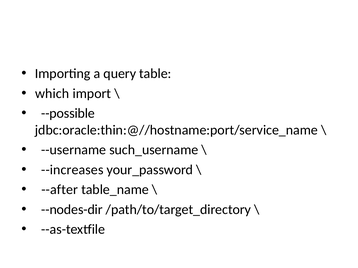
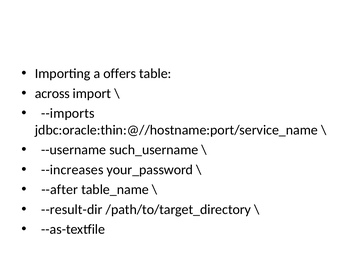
query: query -> offers
which: which -> across
--possible: --possible -> --imports
--nodes-dir: --nodes-dir -> --result-dir
